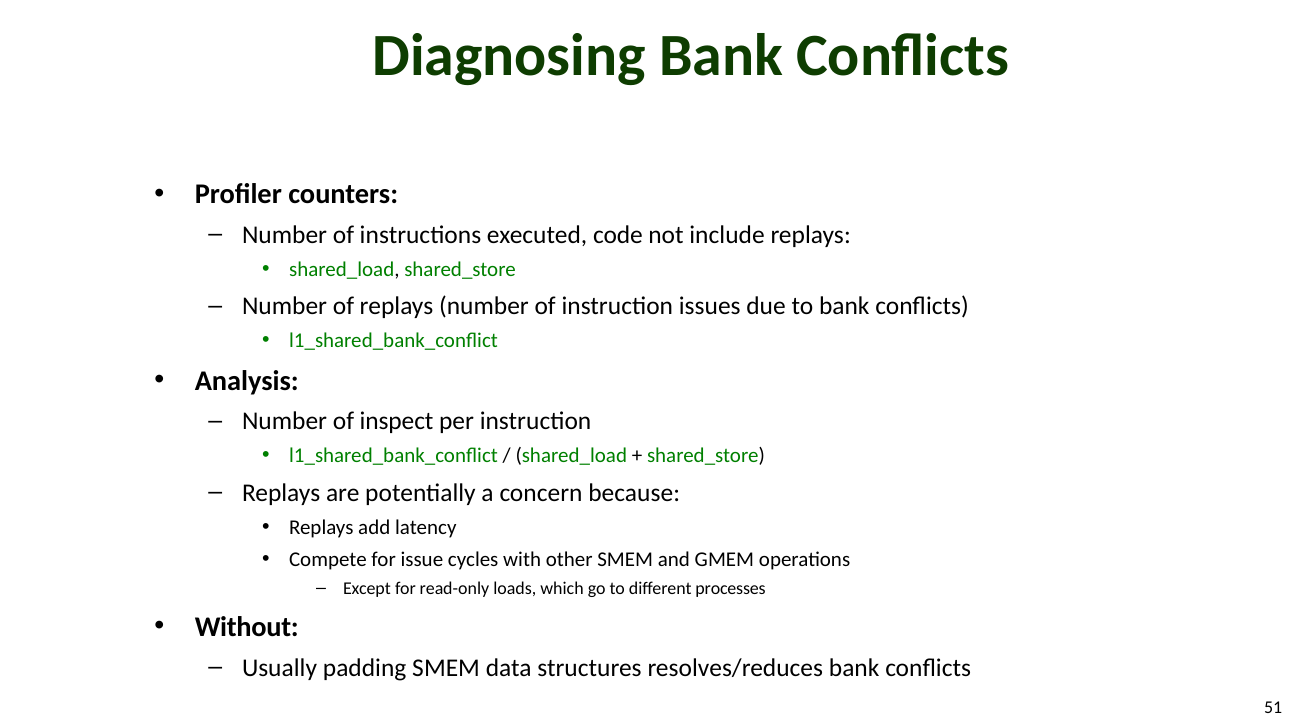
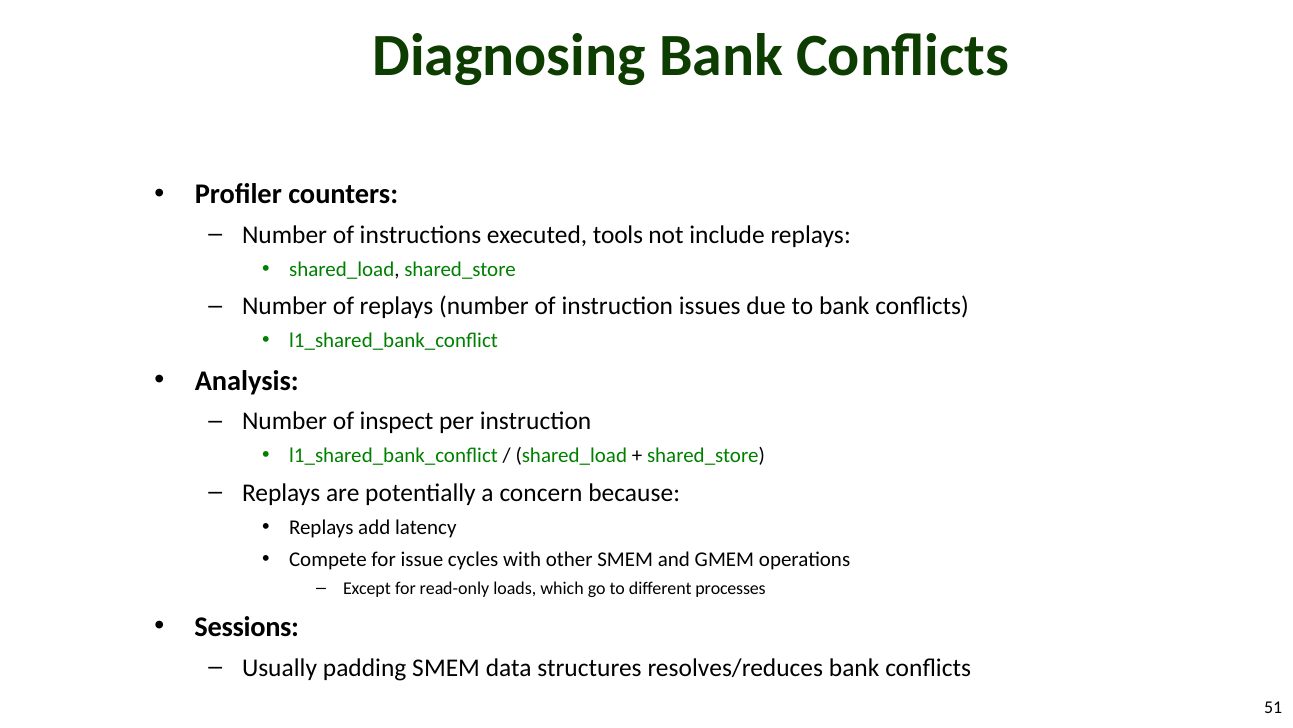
code: code -> tools
Without: Without -> Sessions
